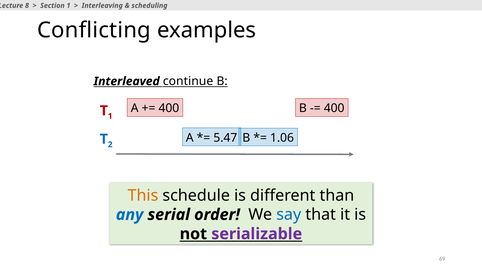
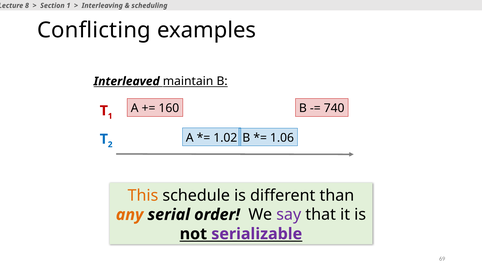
continue: continue -> maintain
400 at (169, 108): 400 -> 160
400 at (334, 108): 400 -> 740
5.47: 5.47 -> 1.02
any colour: blue -> orange
say colour: blue -> purple
